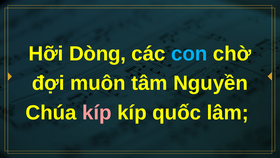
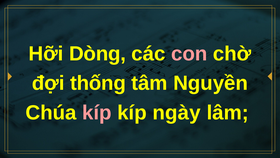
con colour: light blue -> pink
muôn: muôn -> thống
quốc: quốc -> ngày
